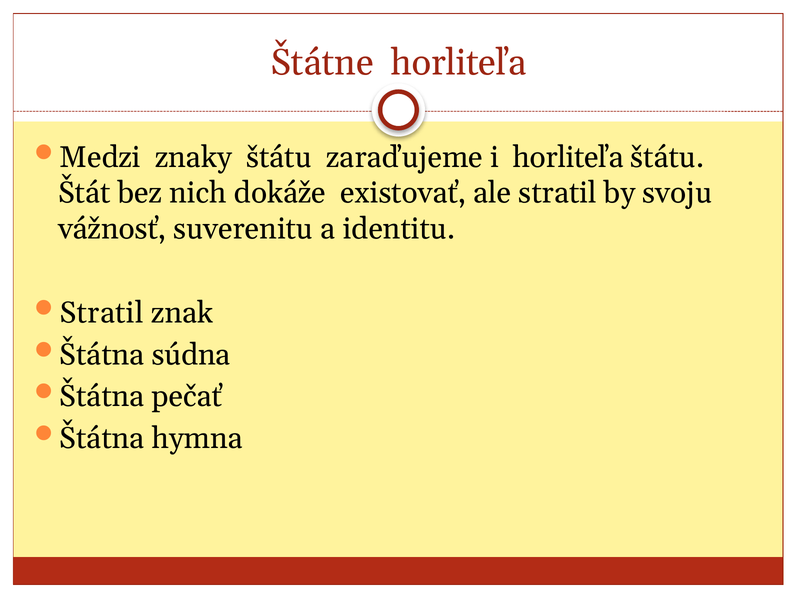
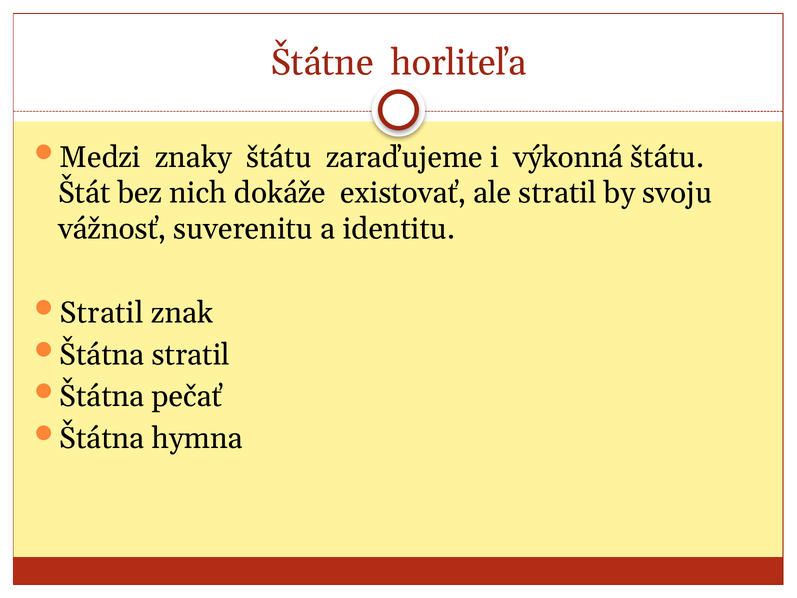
i horliteľa: horliteľa -> výkonná
Štátna súdna: súdna -> stratil
